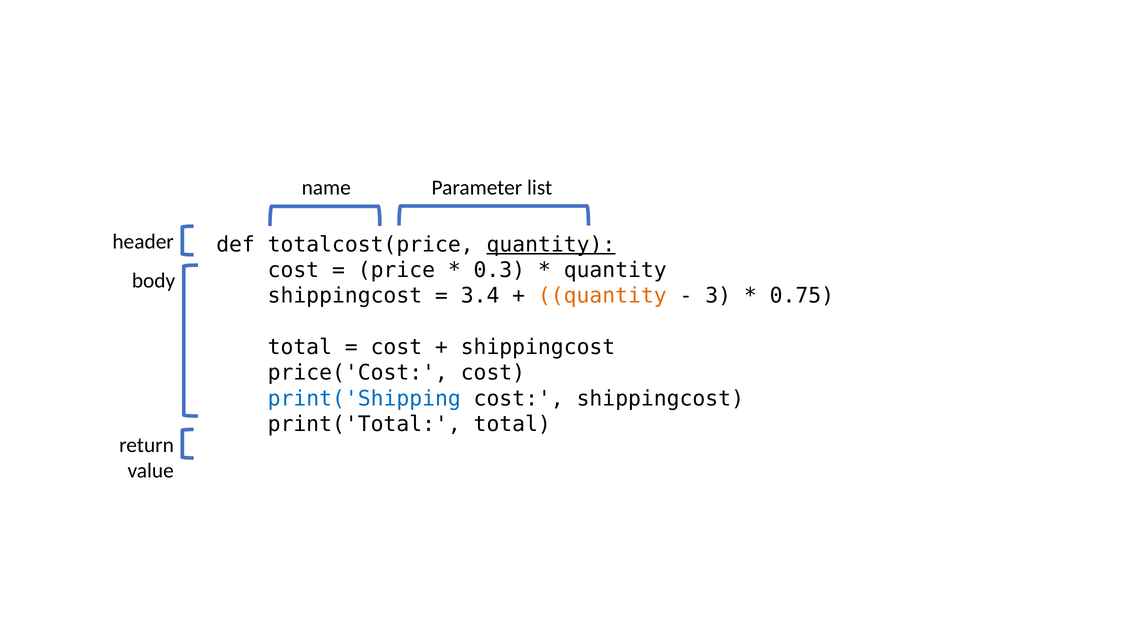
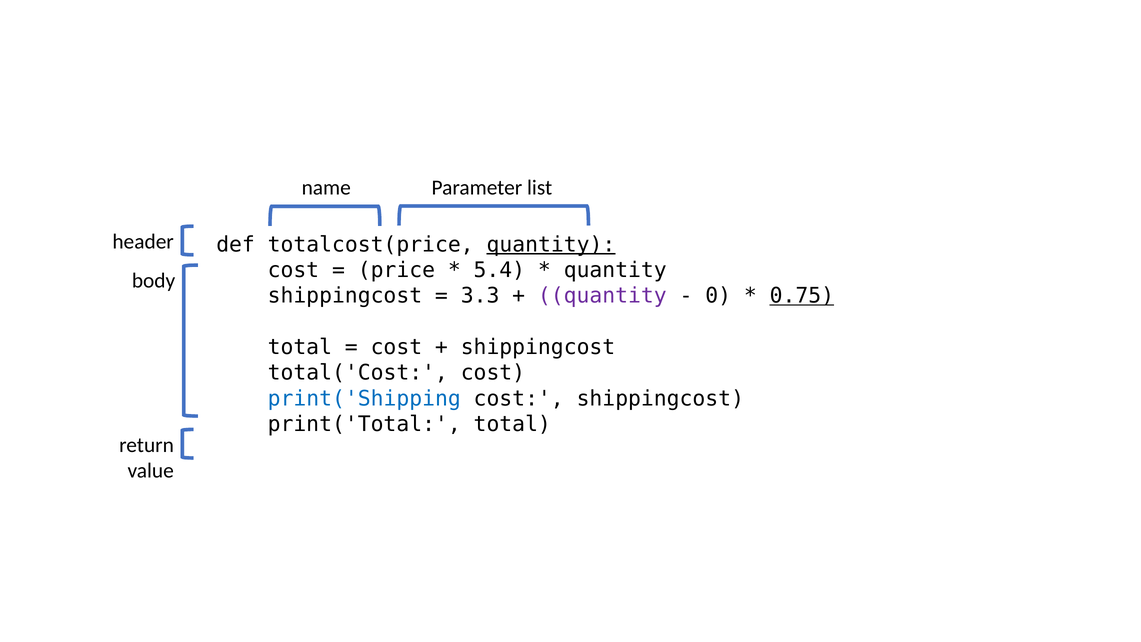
0.3: 0.3 -> 5.4
3.4: 3.4 -> 3.3
quantity at (602, 296) colour: orange -> purple
3: 3 -> 0
0.75 underline: none -> present
price('Cost: price('Cost -> total('Cost
